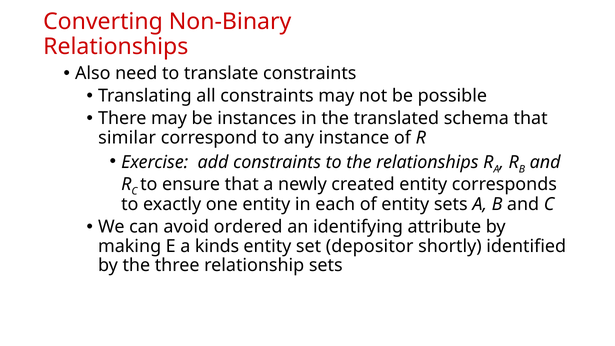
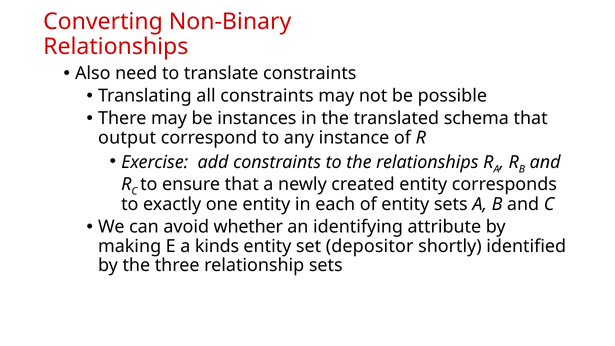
similar: similar -> output
ordered: ordered -> whether
